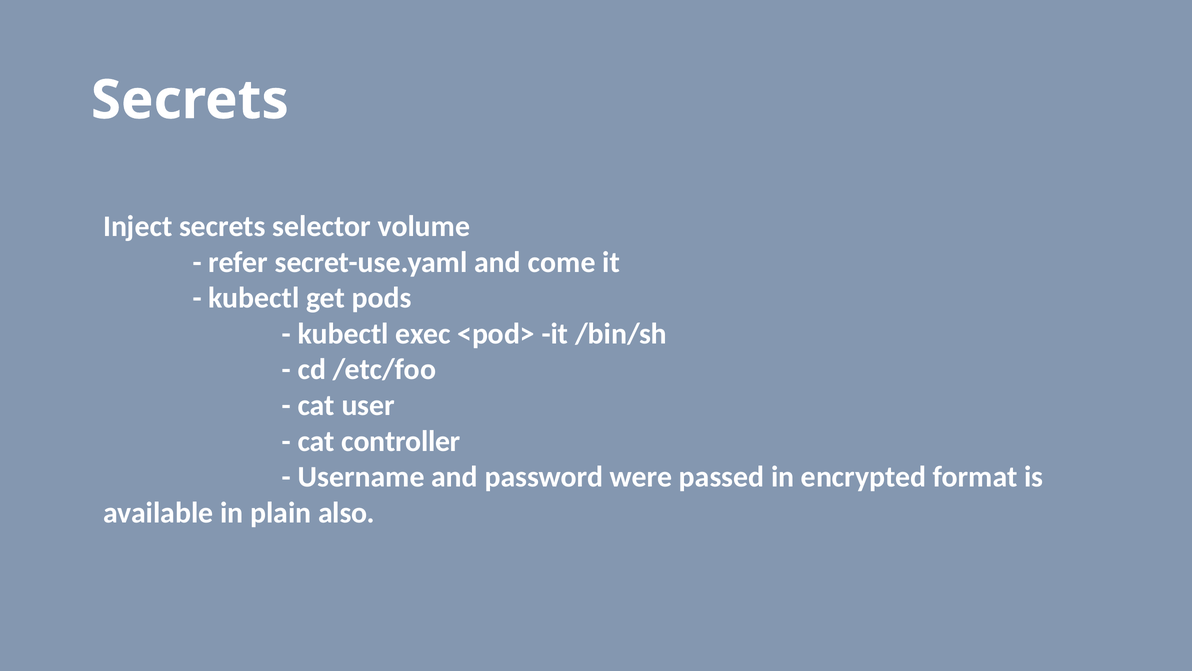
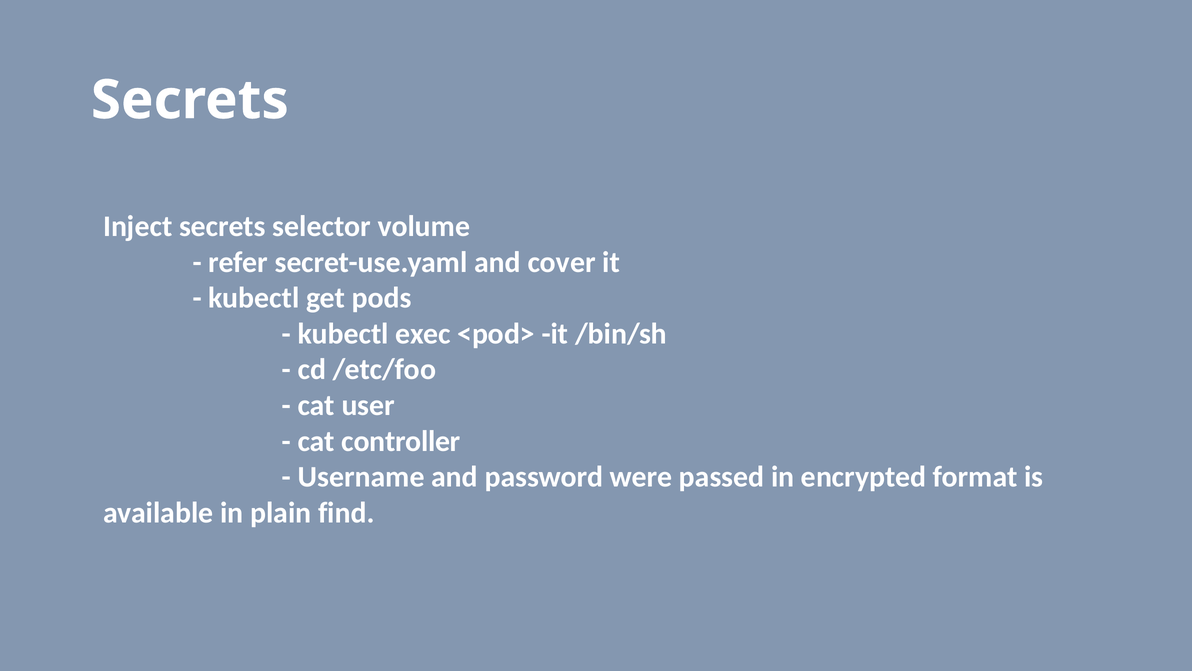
come: come -> cover
also: also -> find
